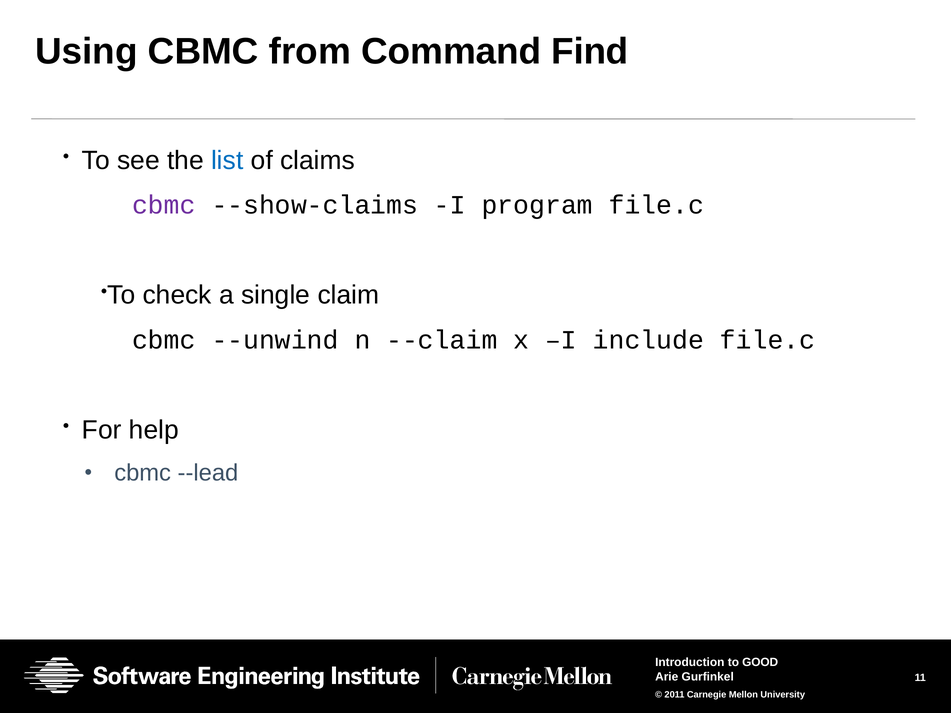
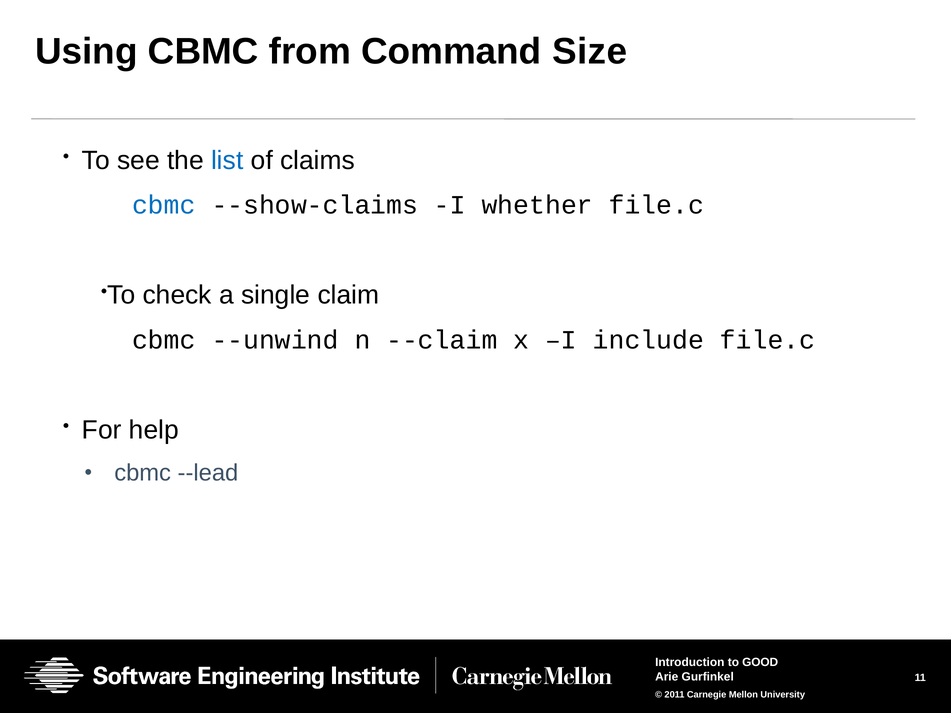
Find: Find -> Size
cbmc at (164, 205) colour: purple -> blue
program: program -> whether
